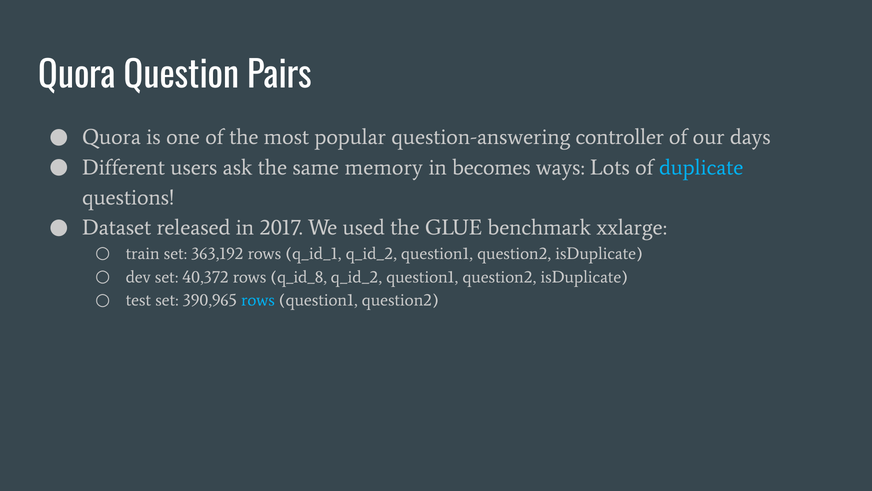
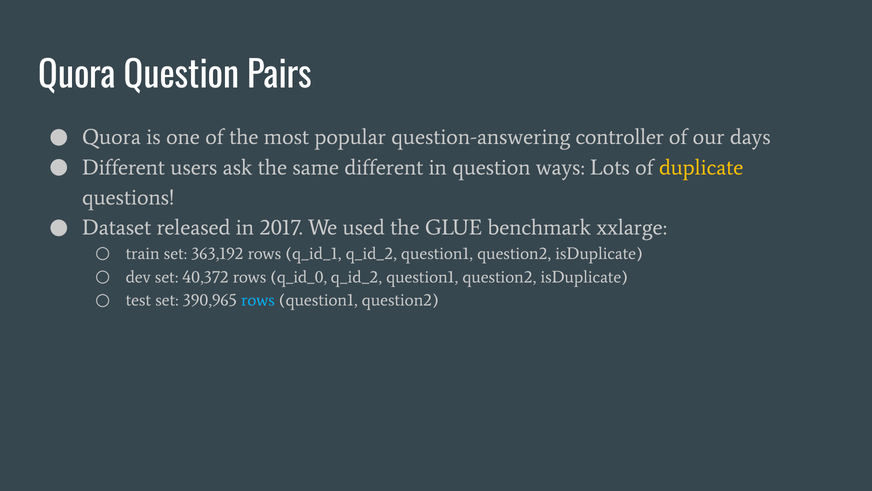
same memory: memory -> different
in becomes: becomes -> question
duplicate colour: light blue -> yellow
q_id_8: q_id_8 -> q_id_0
